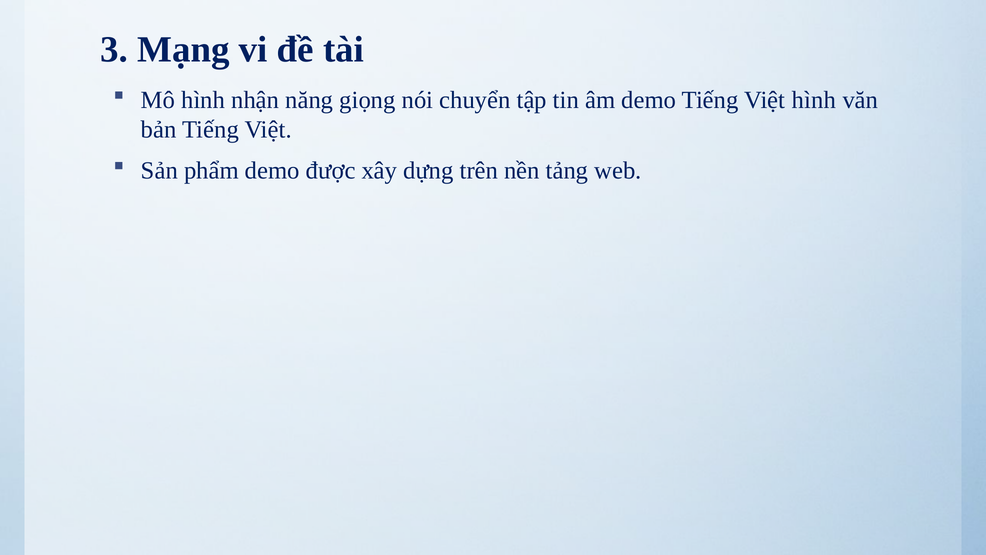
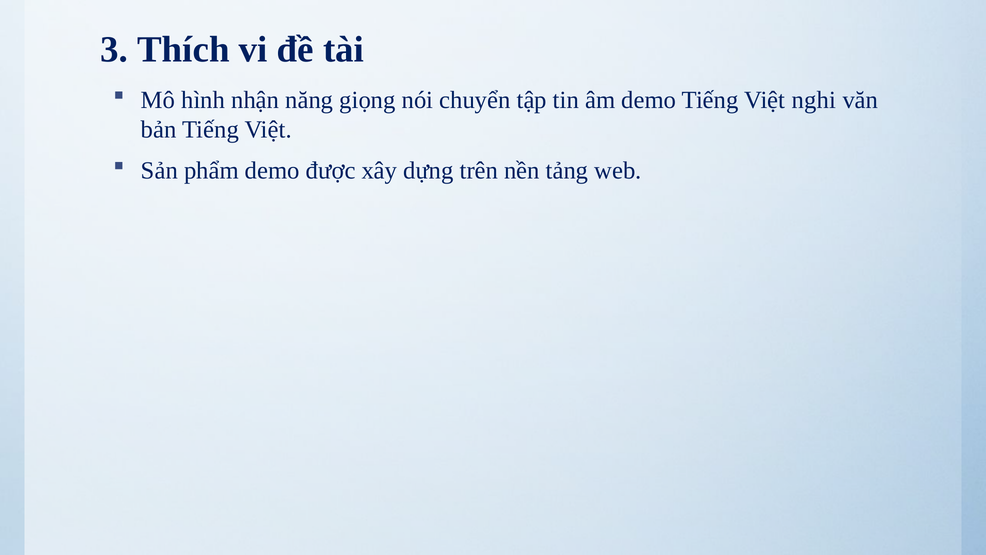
Mạng: Mạng -> Thích
Việt hình: hình -> nghi
